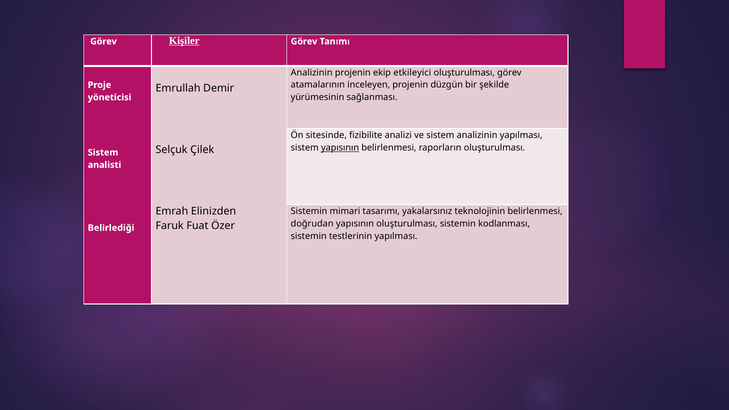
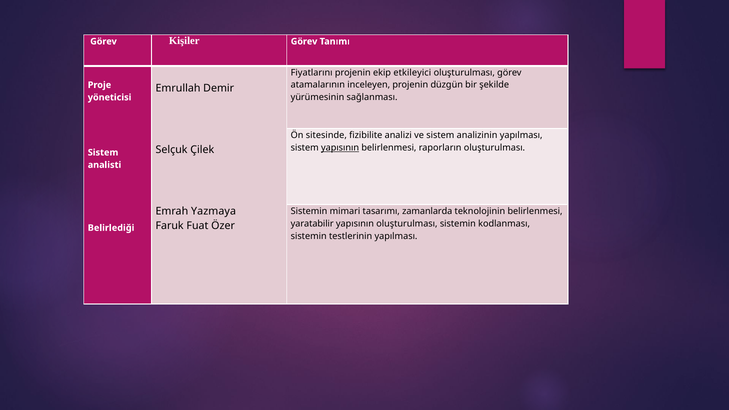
Kişiler underline: present -> none
Analizinin at (312, 73): Analizinin -> Fiyatlarını
Elinizden: Elinizden -> Yazmaya
yakalarsınız: yakalarsınız -> zamanlarda
doğrudan: doğrudan -> yaratabilir
